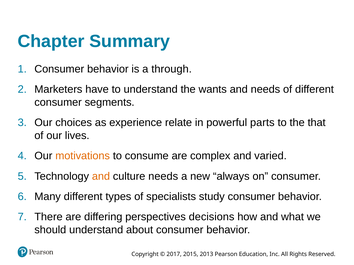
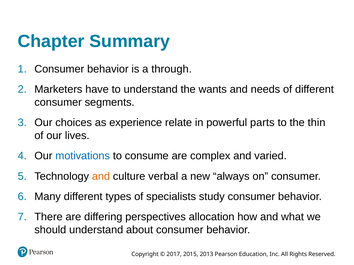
that: that -> thin
motivations colour: orange -> blue
culture needs: needs -> verbal
decisions: decisions -> allocation
